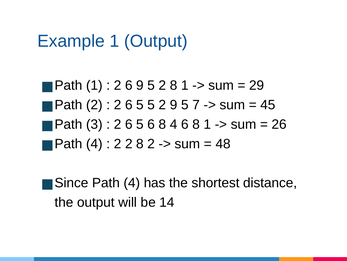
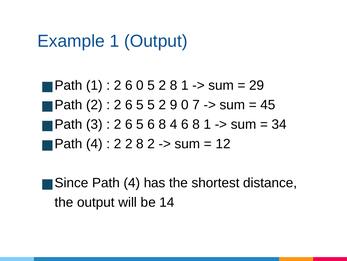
6 9: 9 -> 0
2 9 5: 5 -> 0
26: 26 -> 34
48: 48 -> 12
